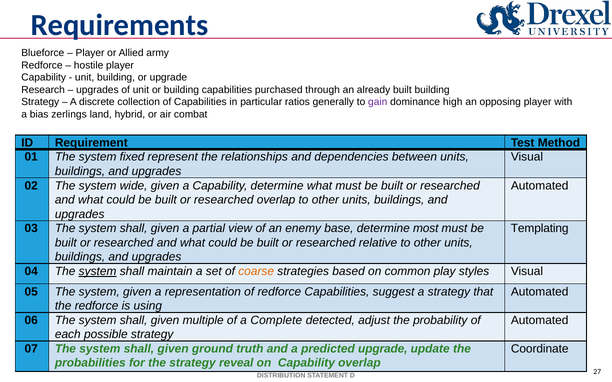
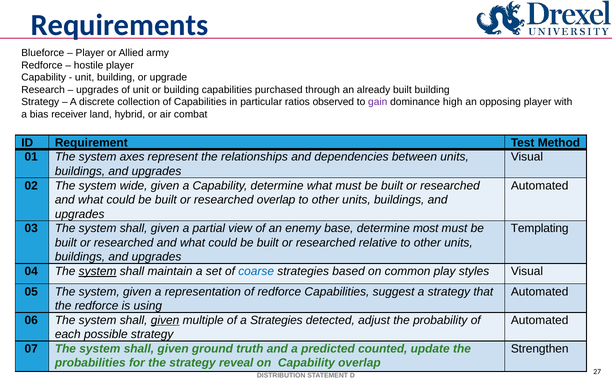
generally: generally -> observed
zerlings: zerlings -> receiver
fixed: fixed -> axes
coarse colour: orange -> blue
given at (165, 321) underline: none -> present
a Complete: Complete -> Strategies
predicted upgrade: upgrade -> counted
Coordinate: Coordinate -> Strengthen
